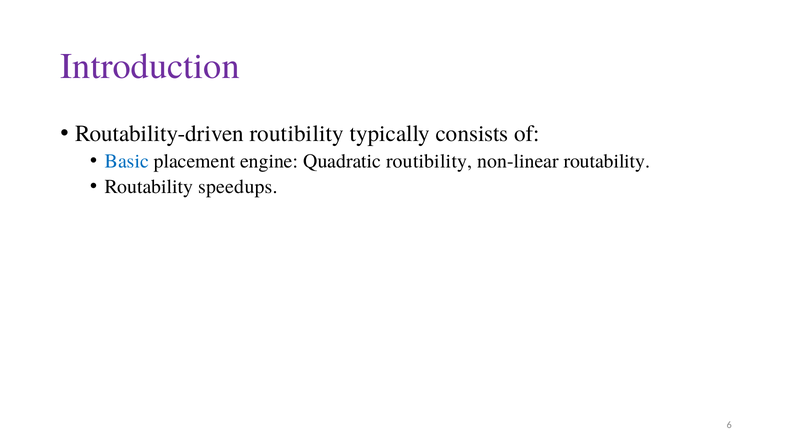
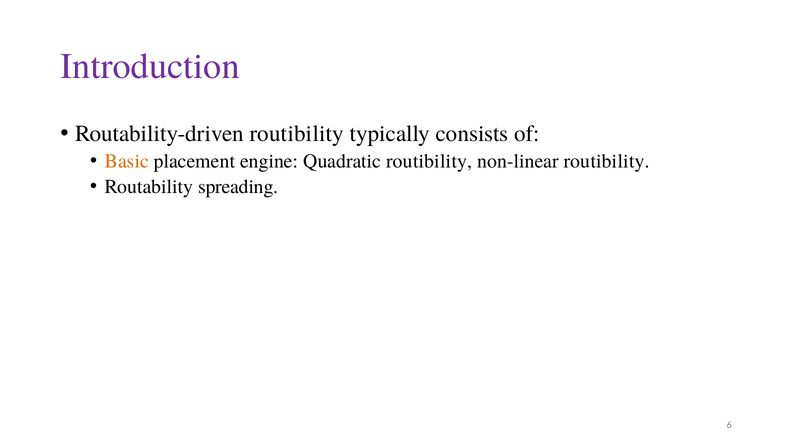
Basic colour: blue -> orange
non-linear routability: routability -> routibility
speedups: speedups -> spreading
